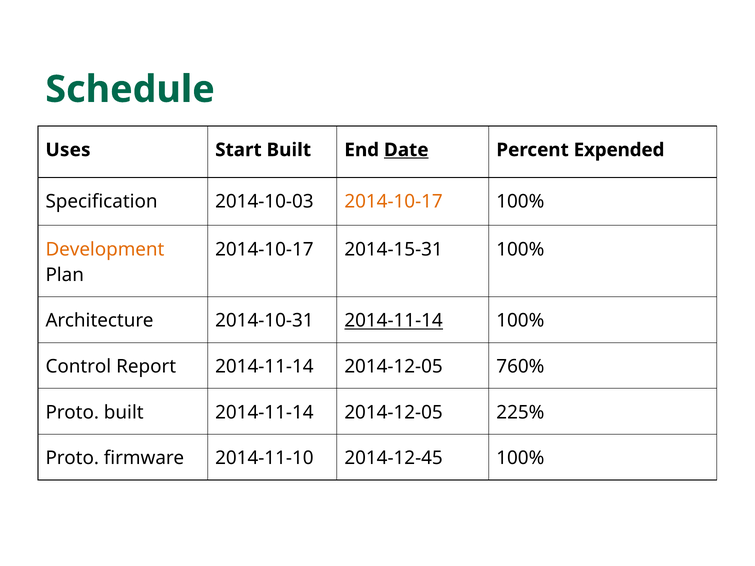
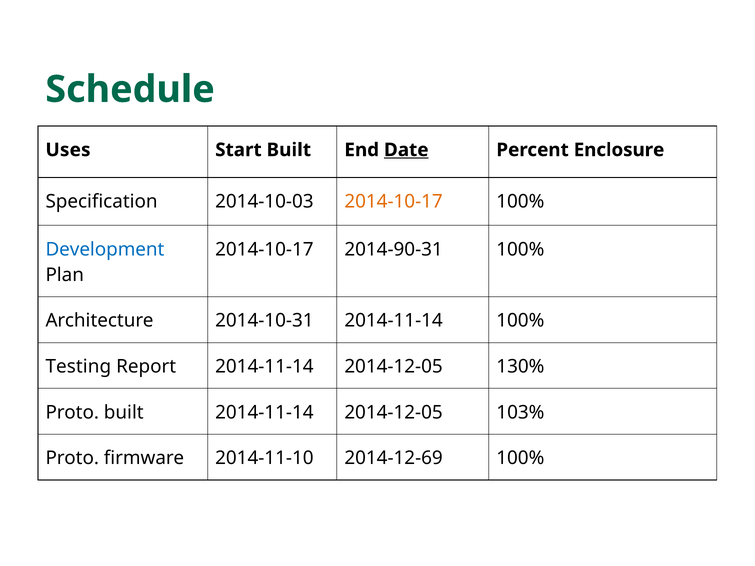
Expended: Expended -> Enclosure
Development colour: orange -> blue
2014-15-31: 2014-15-31 -> 2014-90-31
2014-11-14 at (394, 321) underline: present -> none
Control: Control -> Testing
760%: 760% -> 130%
225%: 225% -> 103%
2014-12-45: 2014-12-45 -> 2014-12-69
